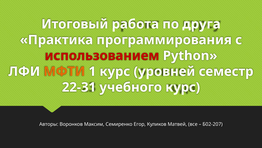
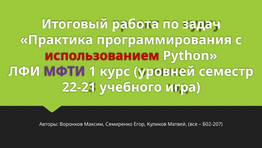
друга: друга -> задач
МФТИ colour: orange -> purple
22-31: 22-31 -> 22-21
учебного курс: курс -> игра
